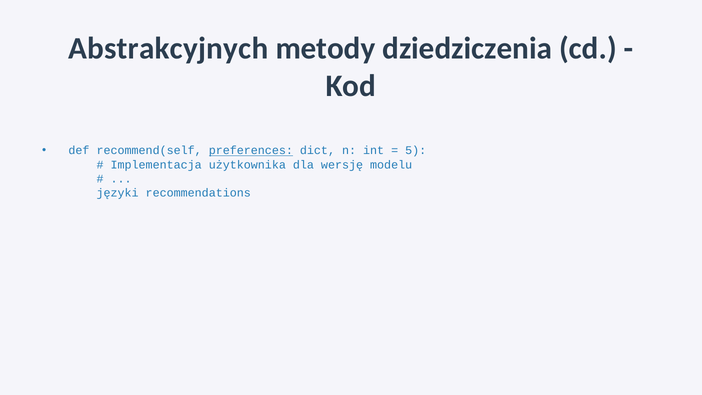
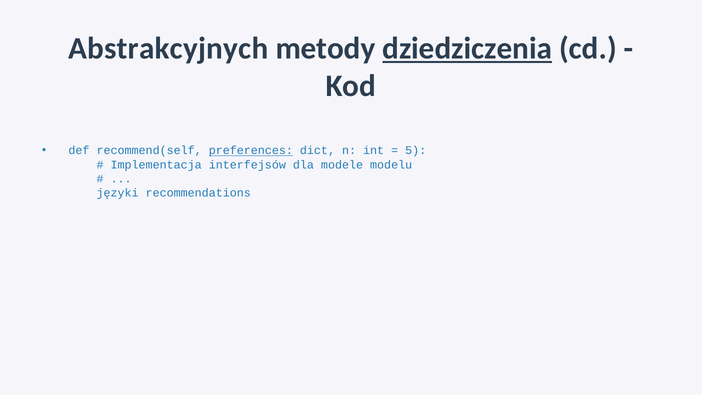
dziedziczenia underline: none -> present
użytkownika: użytkownika -> interfejsów
wersję: wersję -> modele
